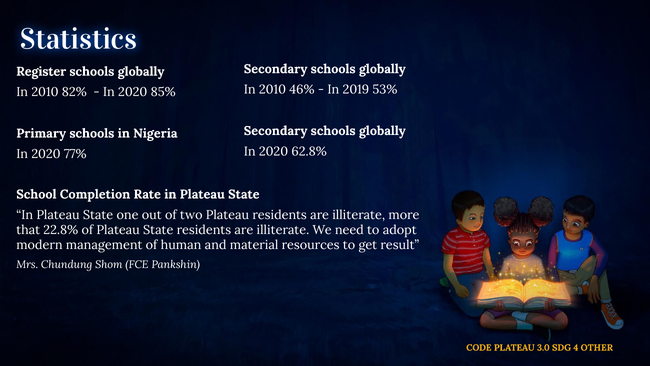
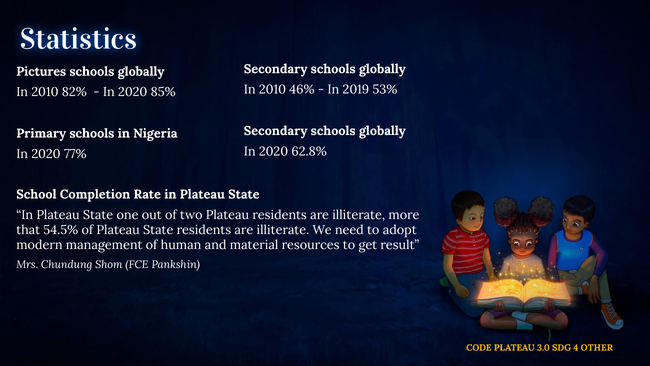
Register: Register -> Pictures
22.8%: 22.8% -> 54.5%
